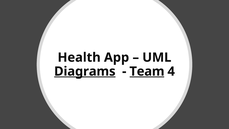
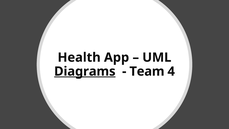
Team underline: present -> none
